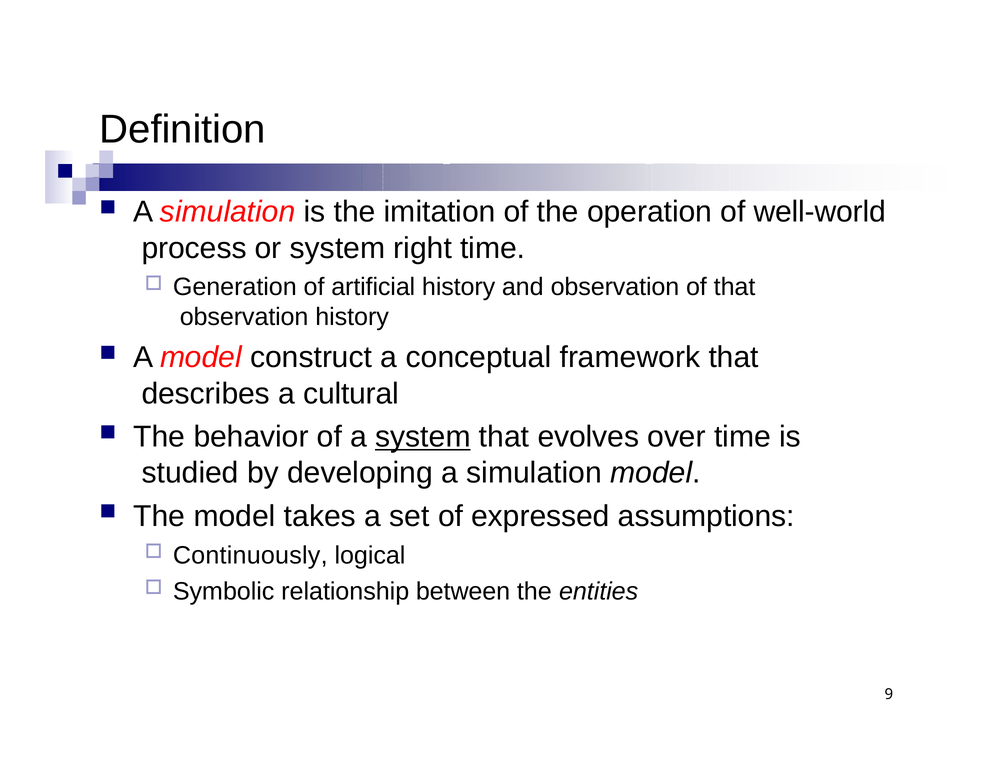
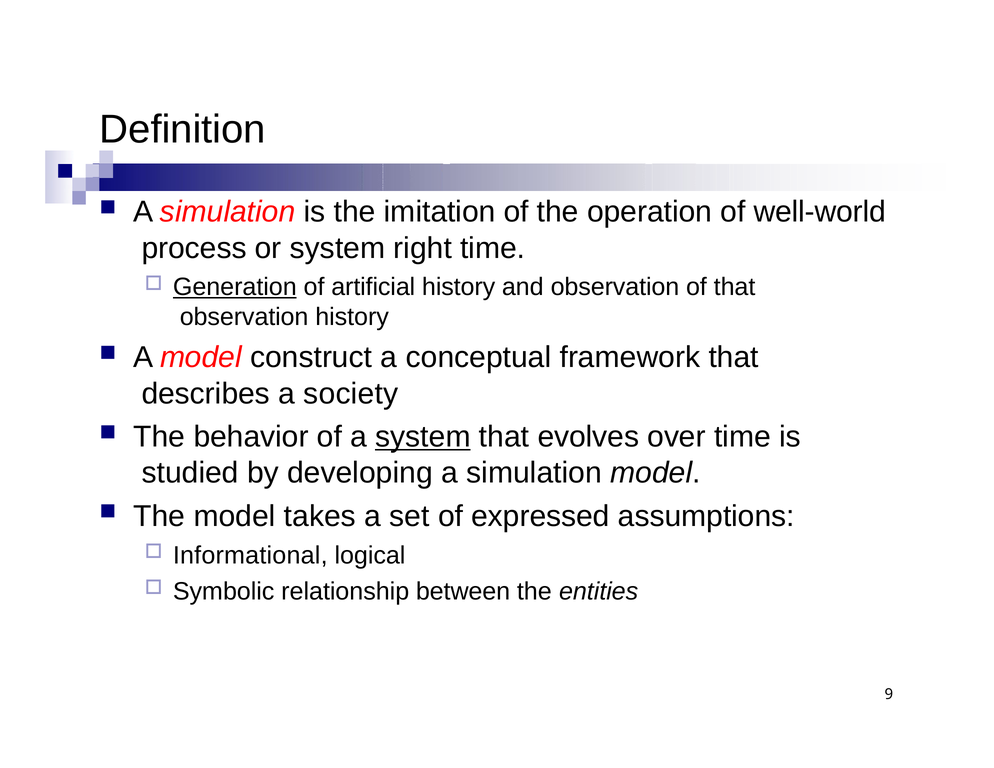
Generation underline: none -> present
cultural: cultural -> society
Continuously: Continuously -> Informational
